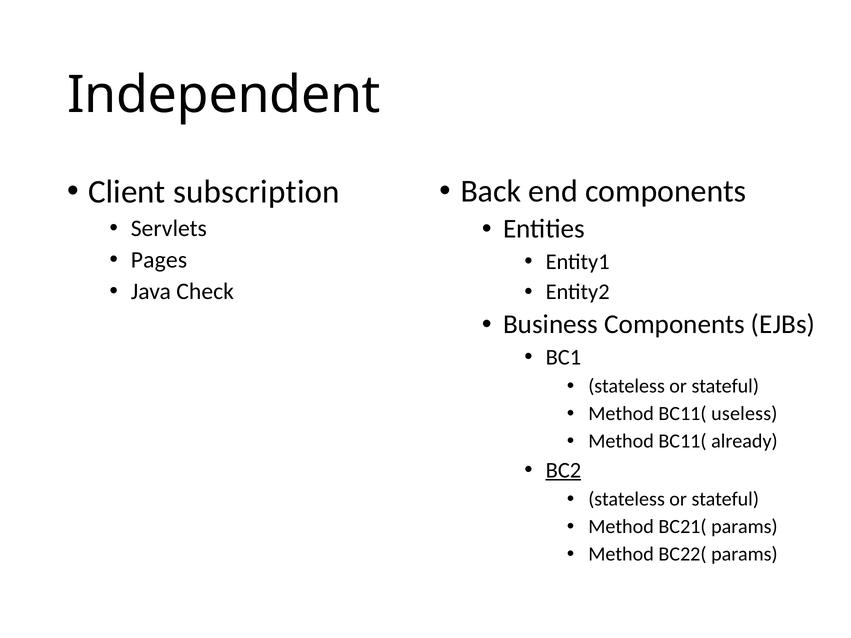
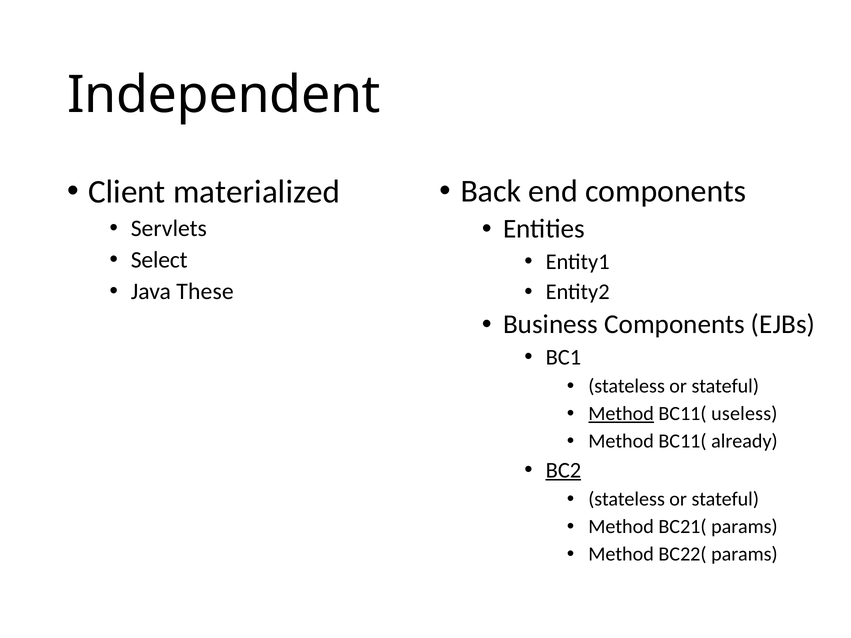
subscription: subscription -> materialized
Pages: Pages -> Select
Check: Check -> These
Method at (621, 414) underline: none -> present
